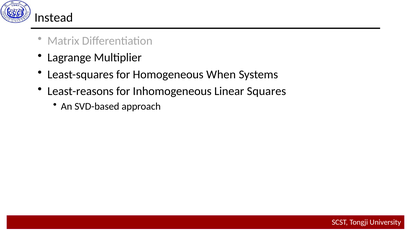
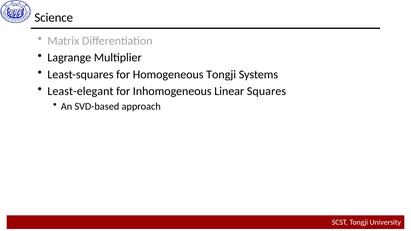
Instead: Instead -> Science
Homogeneous When: When -> Tongji
Least-reasons: Least-reasons -> Least-elegant
